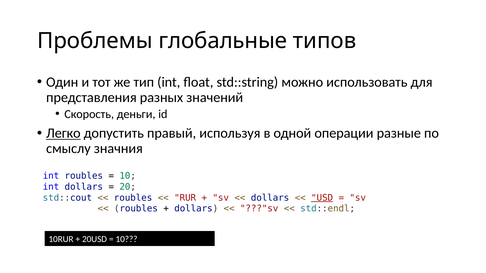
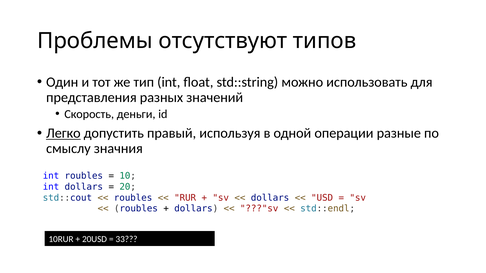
глобальные: глобальные -> отсутствуют
USD underline: present -> none
10 at (127, 239): 10 -> 33
